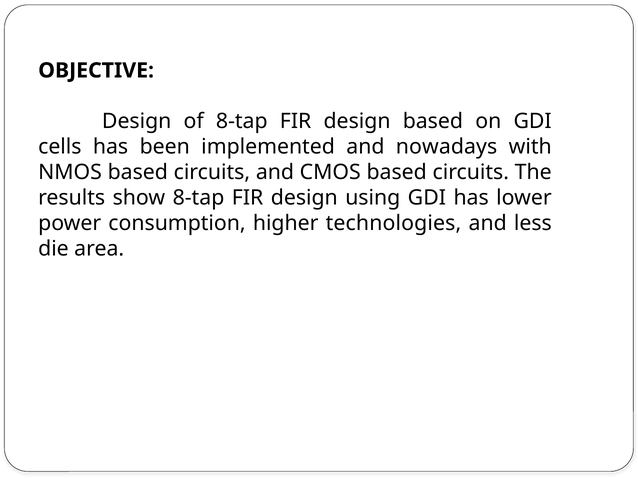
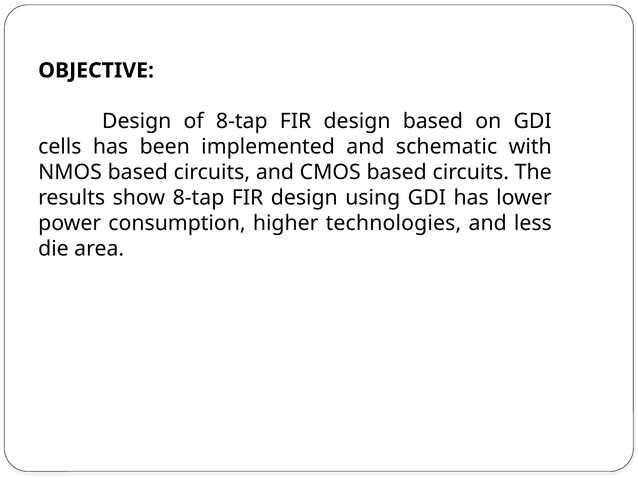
nowadays: nowadays -> schematic
